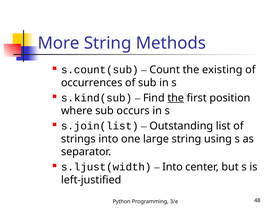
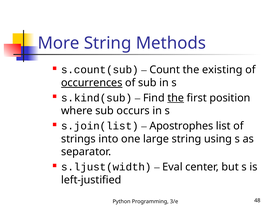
occurrences underline: none -> present
Outstanding: Outstanding -> Apostrophes
Into at (173, 167): Into -> Eval
